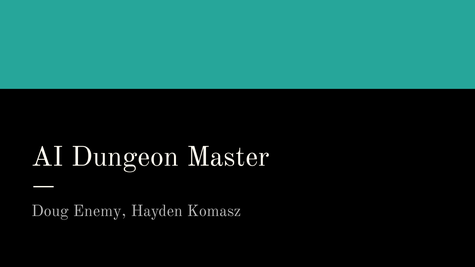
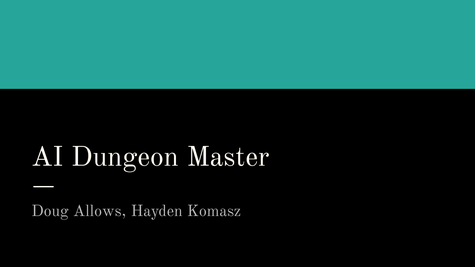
Enemy: Enemy -> Allows
